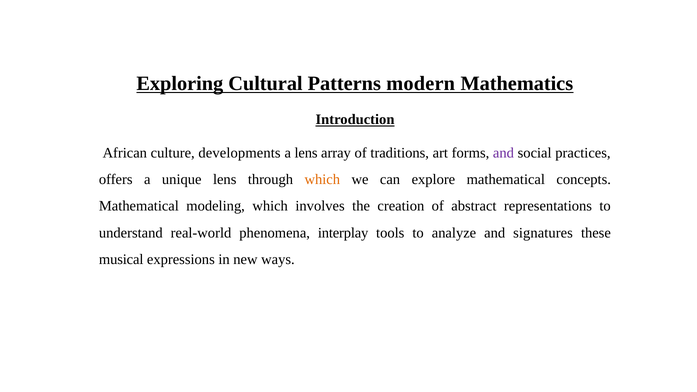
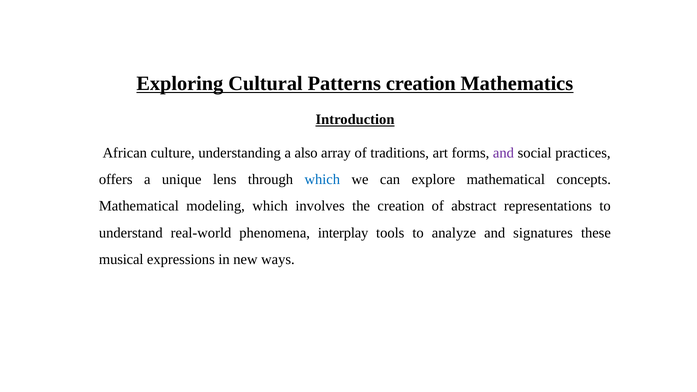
Patterns modern: modern -> creation
developments: developments -> understanding
a lens: lens -> also
which at (322, 180) colour: orange -> blue
